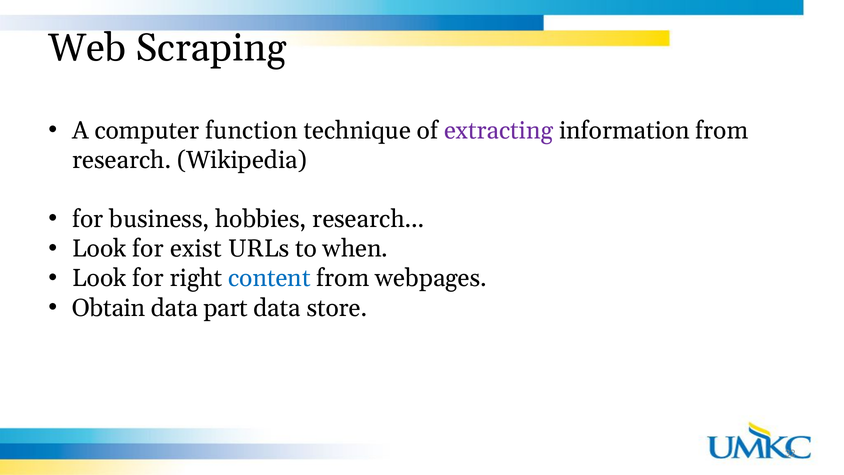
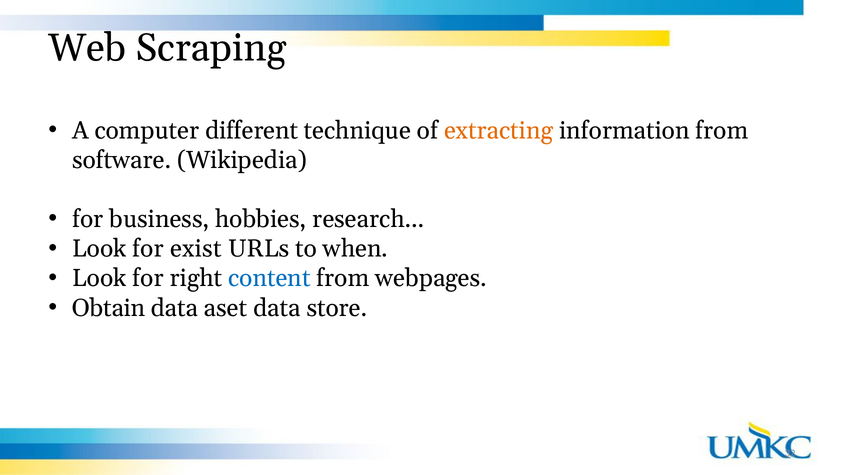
function: function -> different
extracting colour: purple -> orange
research at (122, 160): research -> software
part: part -> aset
